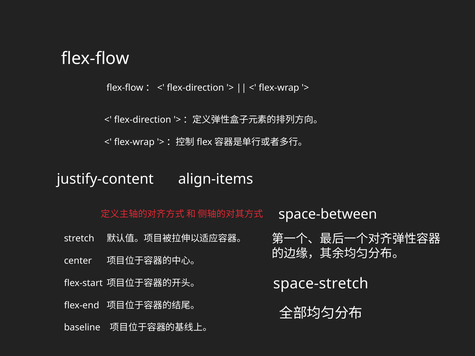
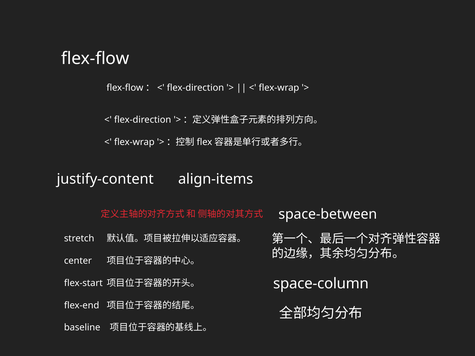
space-stretch: space-stretch -> space-column
